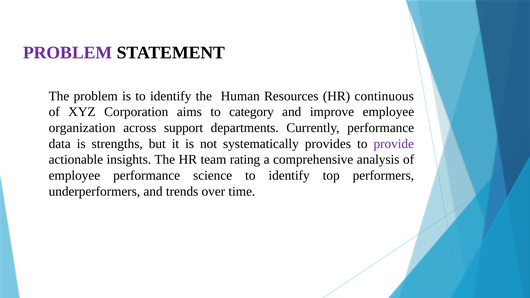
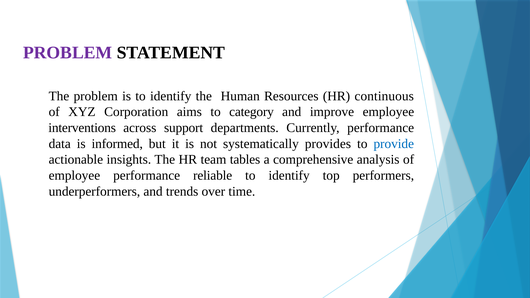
organization: organization -> interventions
strengths: strengths -> informed
provide colour: purple -> blue
rating: rating -> tables
science: science -> reliable
